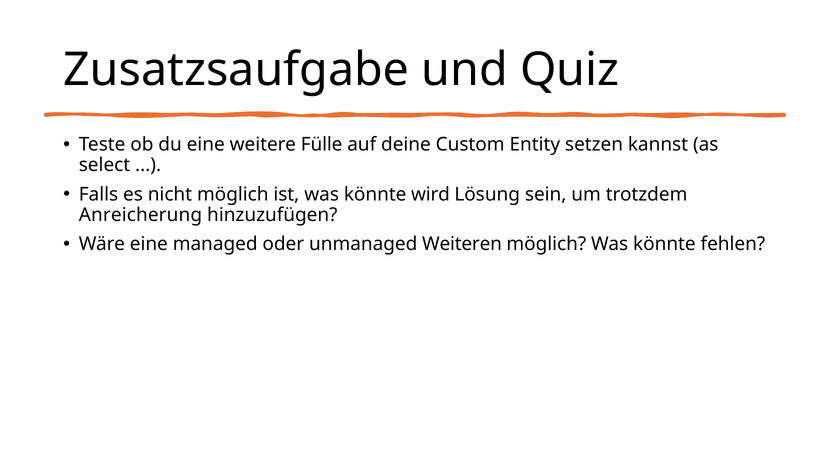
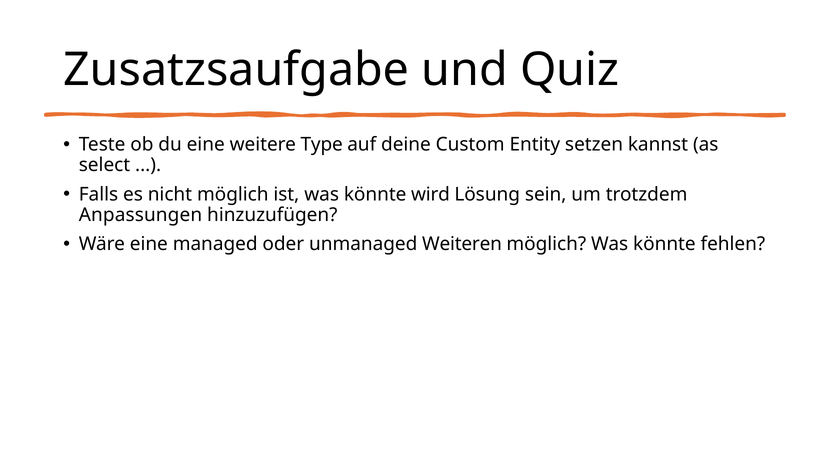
Fülle: Fülle -> Type
Anreicherung: Anreicherung -> Anpassungen
